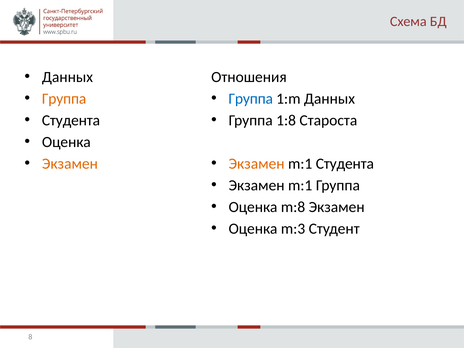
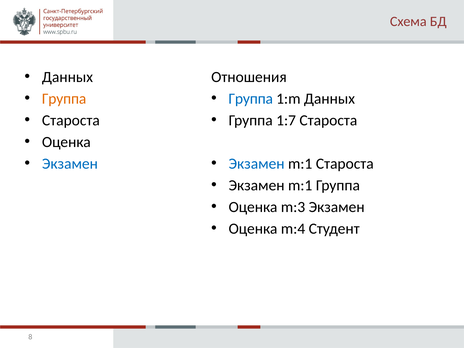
Студента at (71, 120): Студента -> Староста
1:8: 1:8 -> 1:7
Экзамен at (70, 164) colour: orange -> blue
Экзамен at (257, 164) colour: orange -> blue
m:1 Студента: Студента -> Староста
m:8: m:8 -> m:3
m:3: m:3 -> m:4
